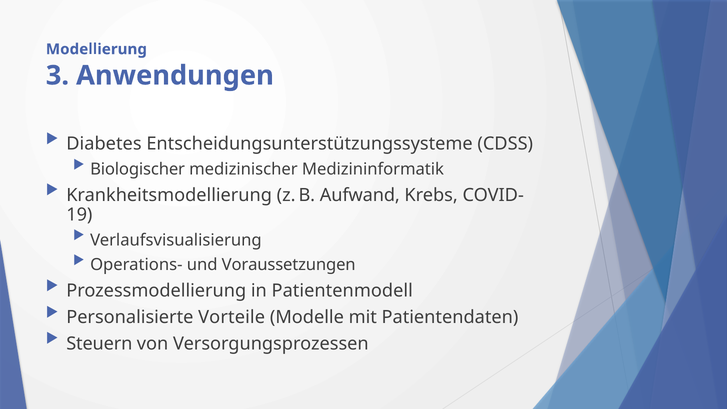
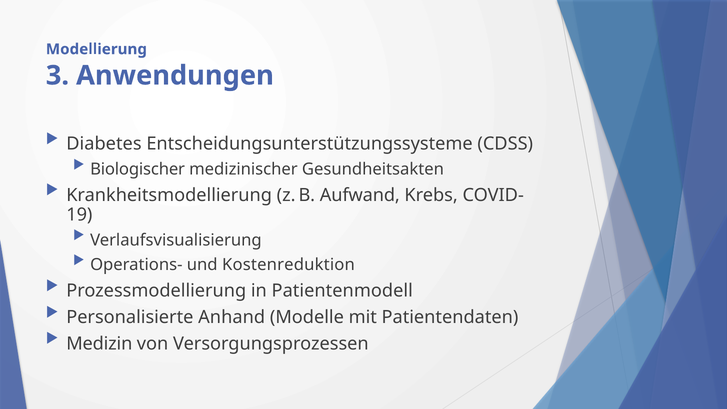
Medizininformatik: Medizininformatik -> Gesundheitsakten
Voraussetzungen: Voraussetzungen -> Kostenreduktion
Vorteile: Vorteile -> Anhand
Steuern: Steuern -> Medizin
